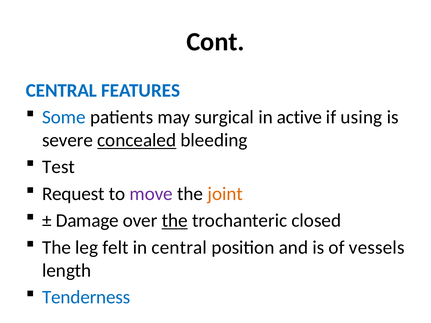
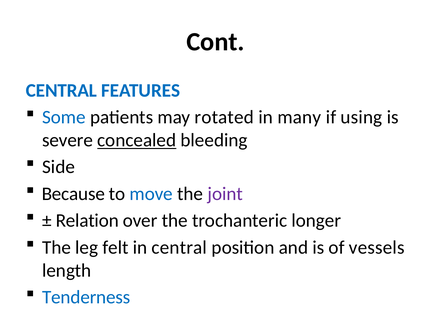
surgical: surgical -> rotated
active: active -> many
Test: Test -> Side
Request: Request -> Because
move colour: purple -> blue
joint colour: orange -> purple
Damage: Damage -> Relation
the at (175, 221) underline: present -> none
closed: closed -> longer
